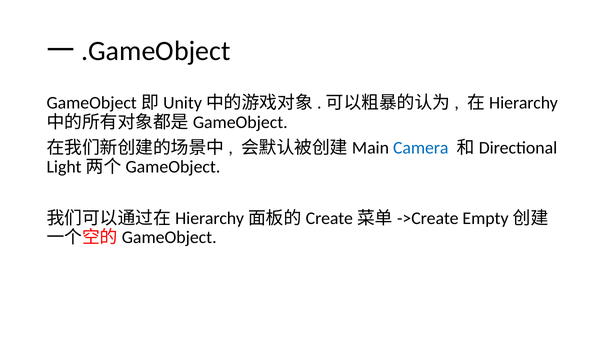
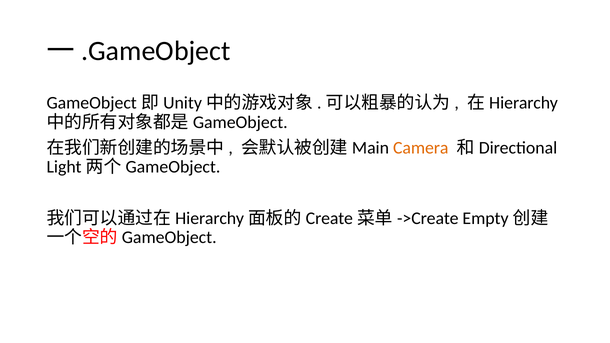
Camera colour: blue -> orange
